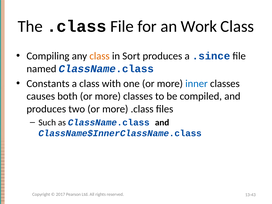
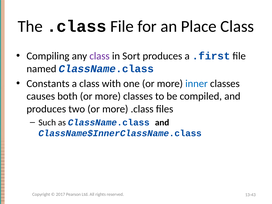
Work: Work -> Place
class at (100, 56) colour: orange -> purple
.since: .since -> .first
